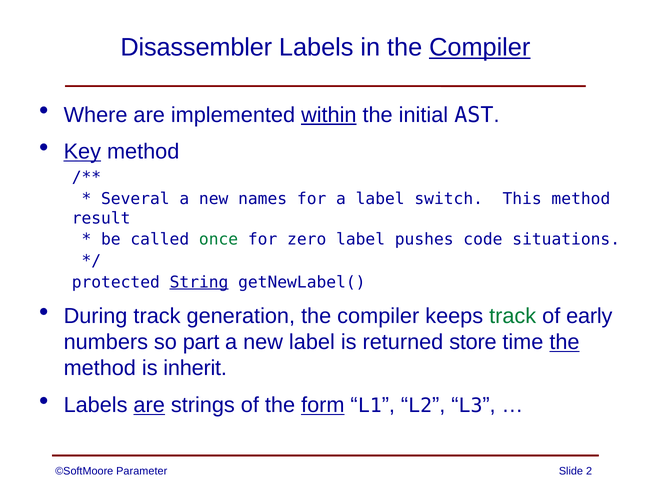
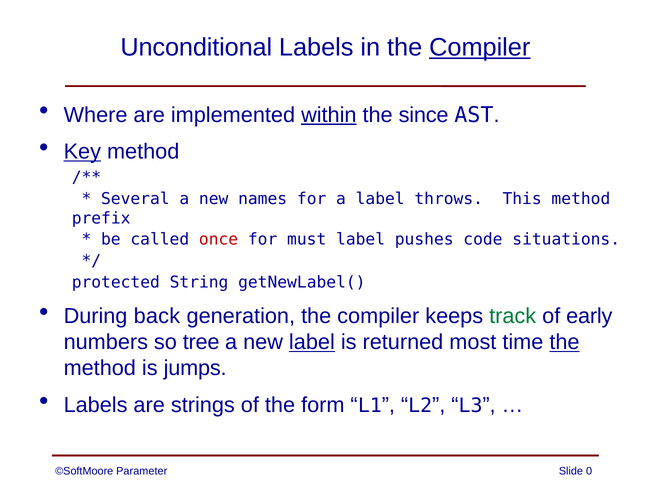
Disassembler: Disassembler -> Unconditional
initial: initial -> since
switch: switch -> throws
result: result -> prefix
once colour: green -> red
zero: zero -> must
String underline: present -> none
During track: track -> back
part: part -> tree
label at (312, 342) underline: none -> present
store: store -> most
inherit: inherit -> jumps
are at (149, 405) underline: present -> none
form underline: present -> none
2: 2 -> 0
